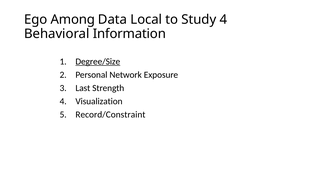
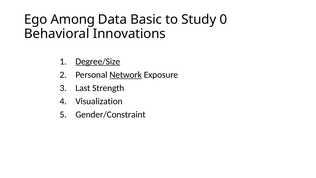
Local: Local -> Basic
Study 4: 4 -> 0
Information: Information -> Innovations
Network underline: none -> present
Record/Constraint: Record/Constraint -> Gender/Constraint
